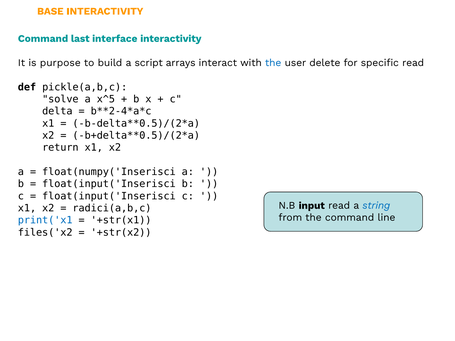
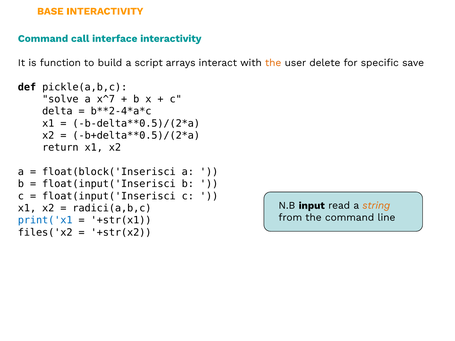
last: last -> call
purpose: purpose -> function
the at (273, 63) colour: blue -> orange
specific read: read -> save
x^5: x^5 -> x^7
float(numpy('Inserisci: float(numpy('Inserisci -> float(block('Inserisci
string colour: blue -> orange
